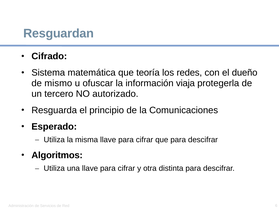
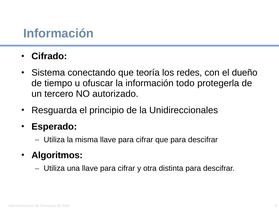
Resguardan at (59, 34): Resguardan -> Información
matemática: matemática -> conectando
mismo: mismo -> tiempo
viaja: viaja -> todo
Comunicaciones: Comunicaciones -> Unidireccionales
